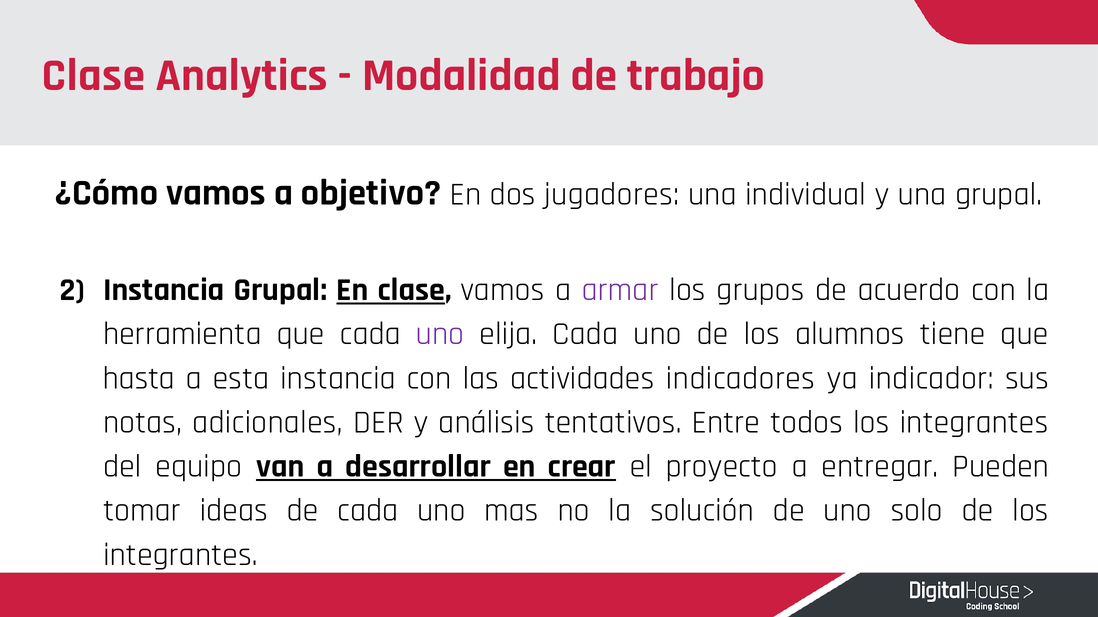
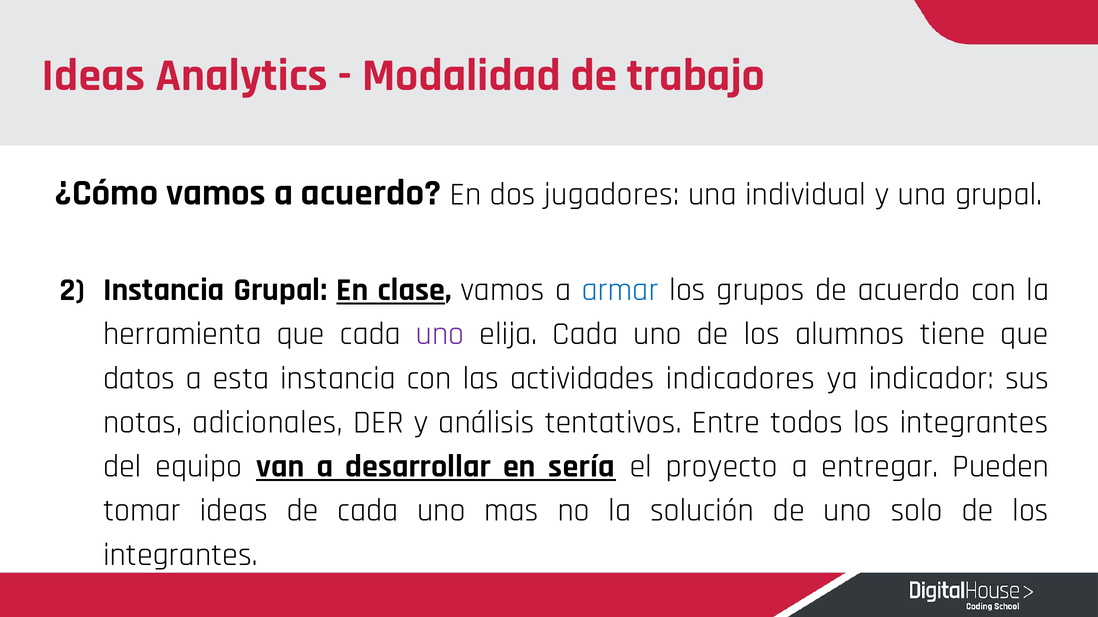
Clase at (94, 75): Clase -> Ideas
a objetivo: objetivo -> acuerdo
armar colour: purple -> blue
hasta: hasta -> datos
crear: crear -> sería
